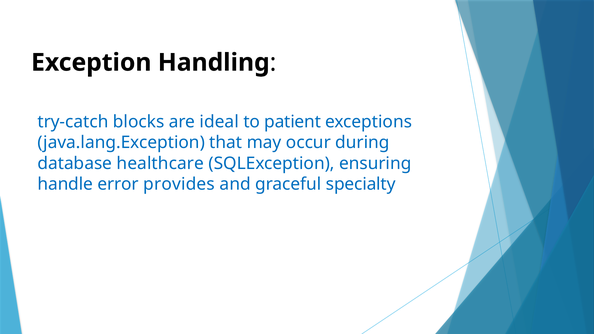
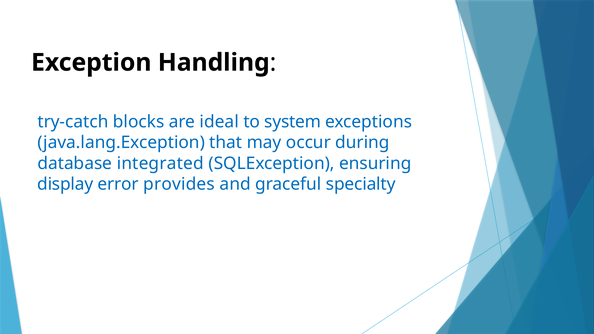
patient: patient -> system
healthcare: healthcare -> integrated
handle: handle -> display
